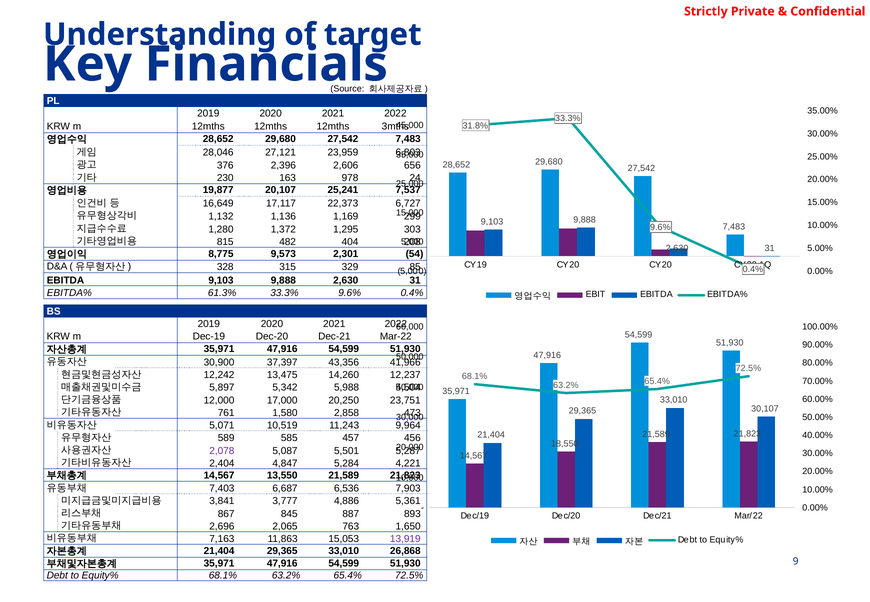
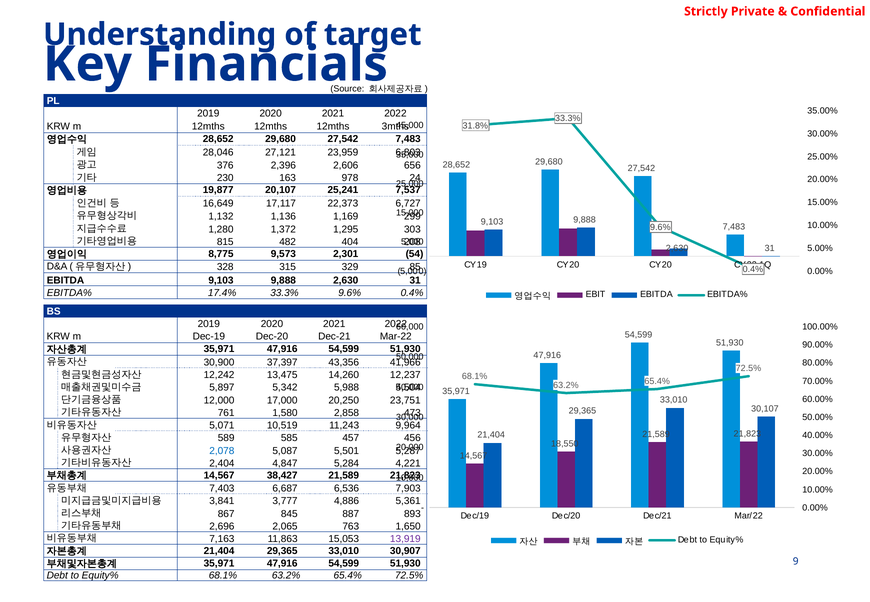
61.3%: 61.3% -> 17.4%
2,078 colour: purple -> blue
13,550: 13,550 -> 38,427
26,868: 26,868 -> 30,907
